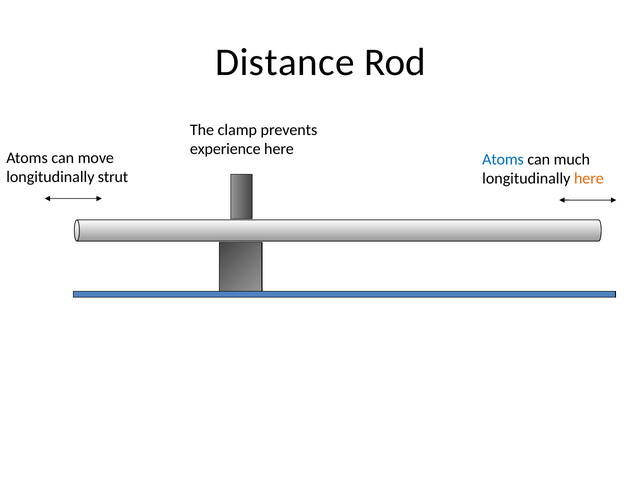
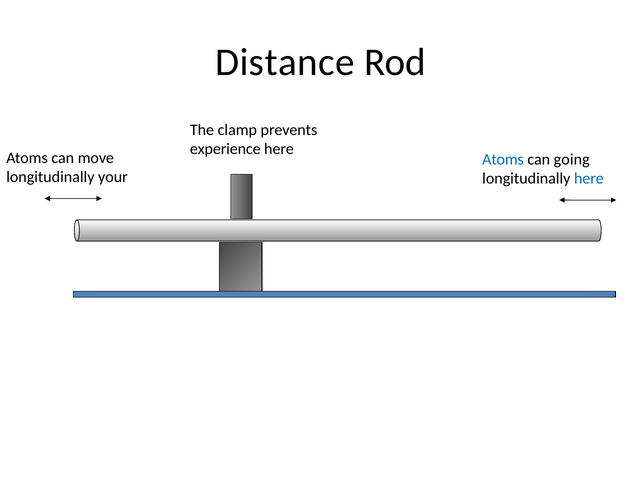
much: much -> going
strut: strut -> your
here at (589, 179) colour: orange -> blue
